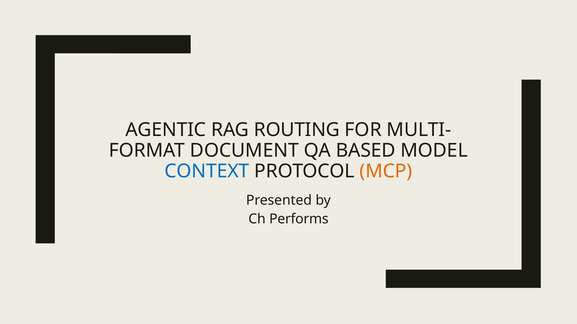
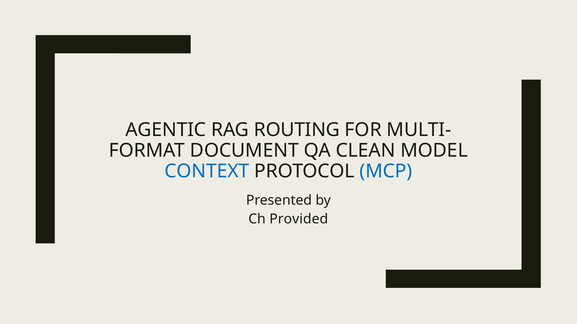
BASED: BASED -> CLEAN
MCP colour: orange -> blue
Performs: Performs -> Provided
